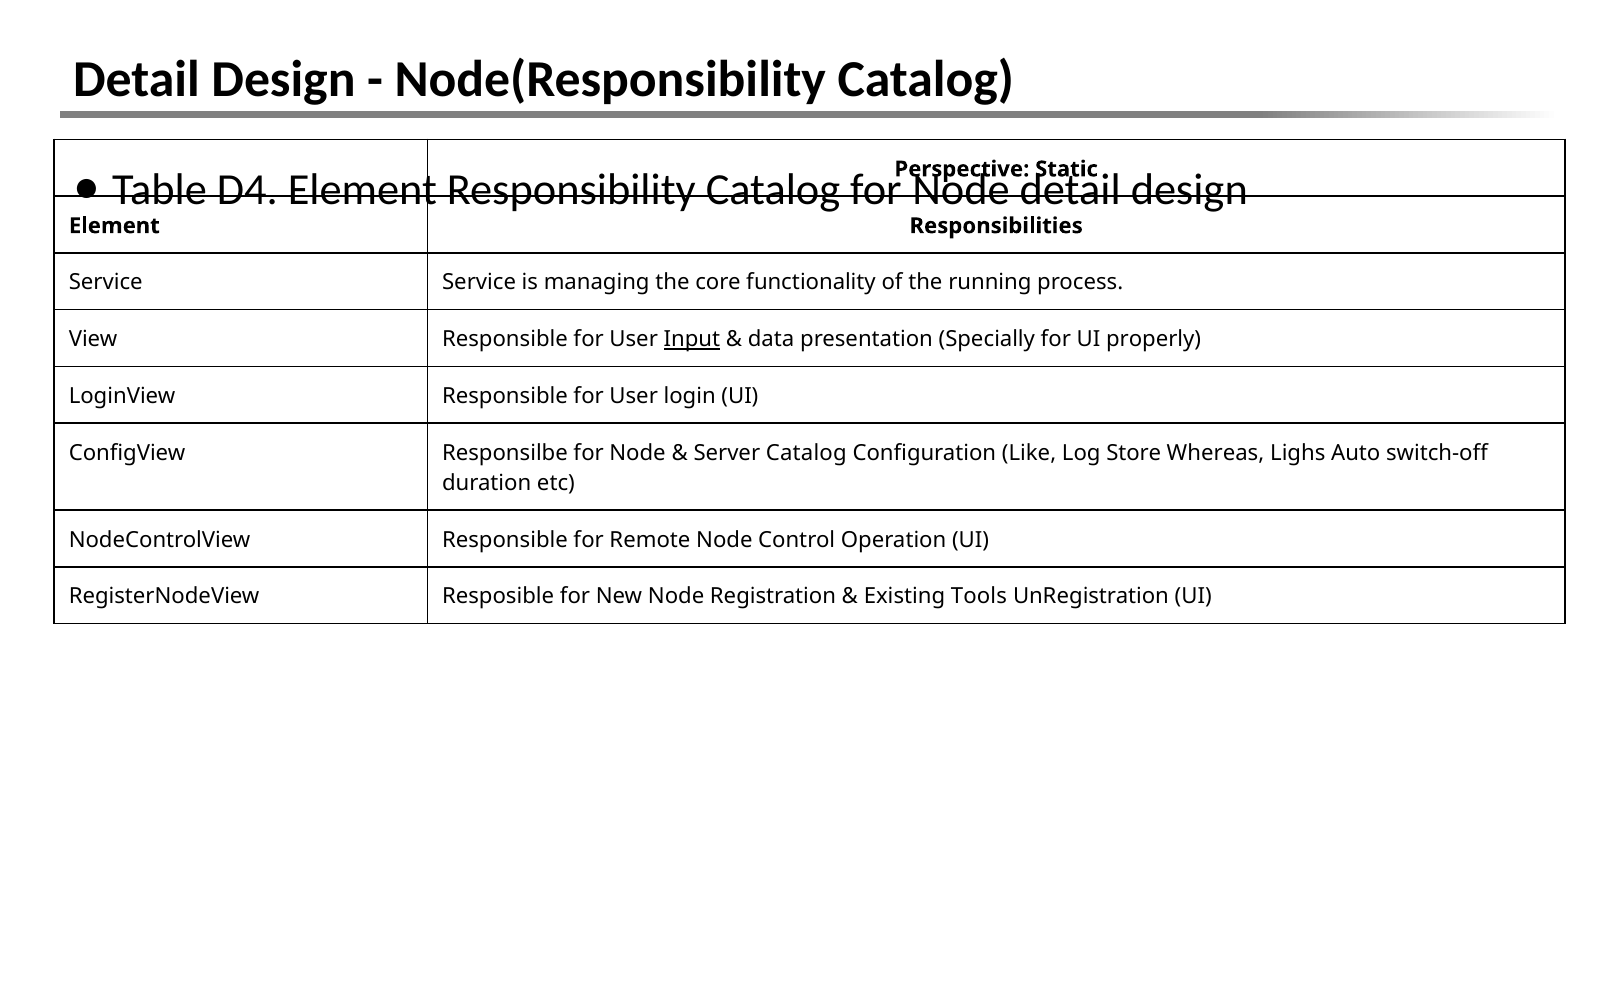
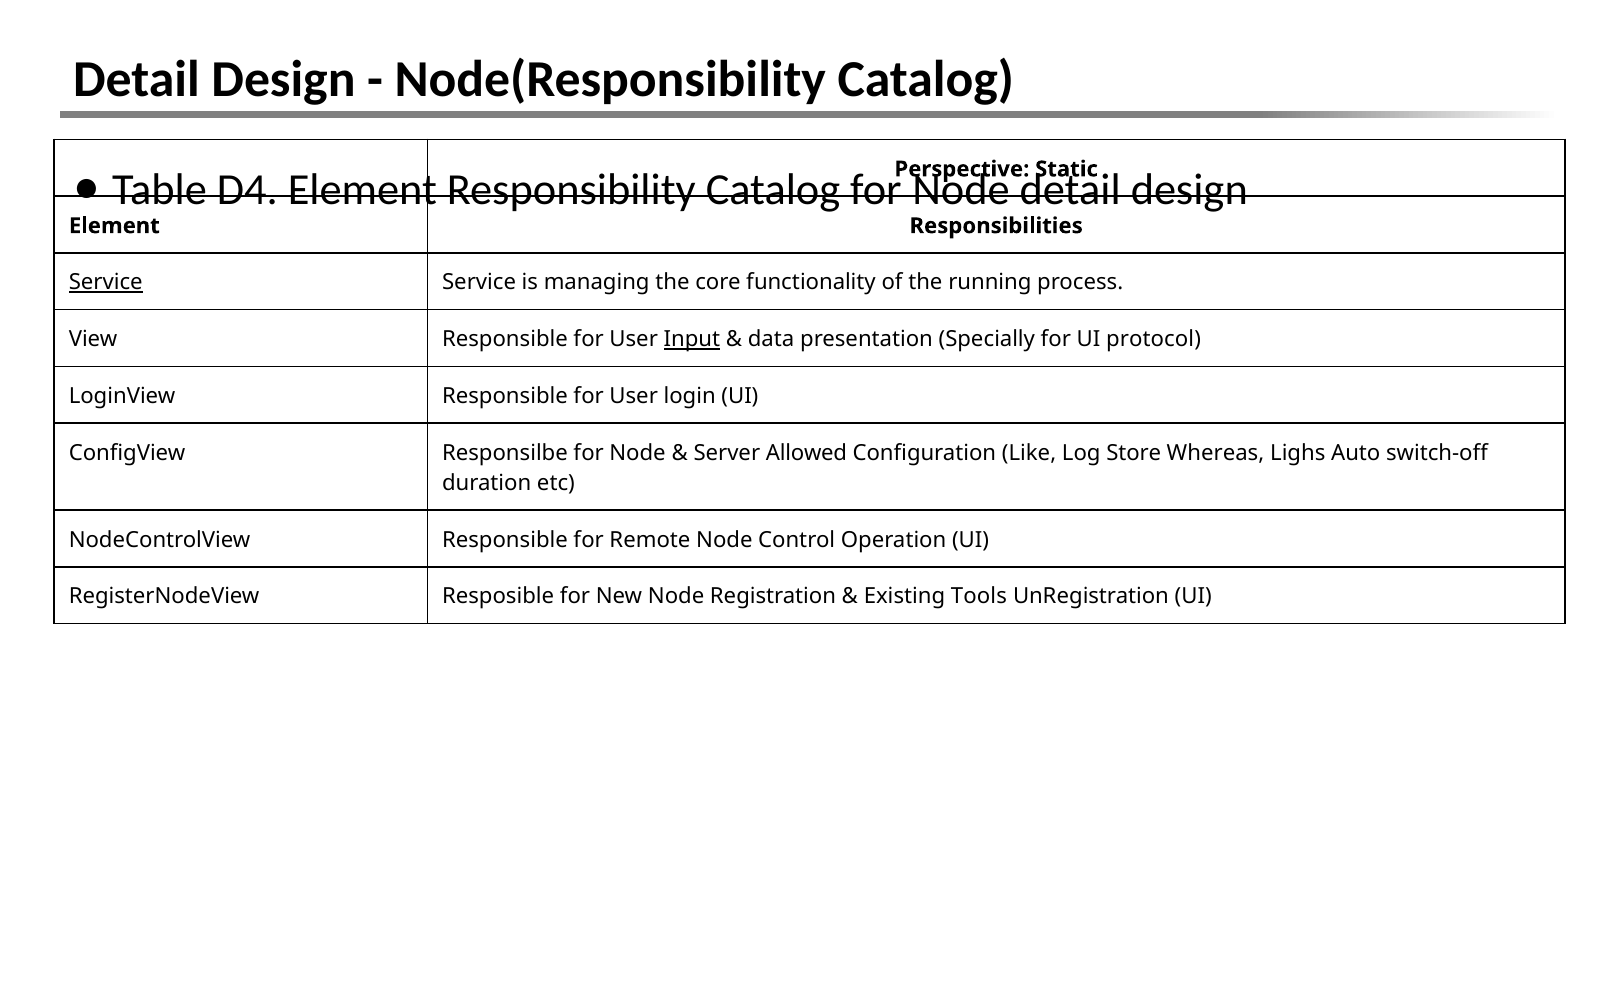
Service at (106, 283) underline: none -> present
properly: properly -> protocol
Server Catalog: Catalog -> Allowed
